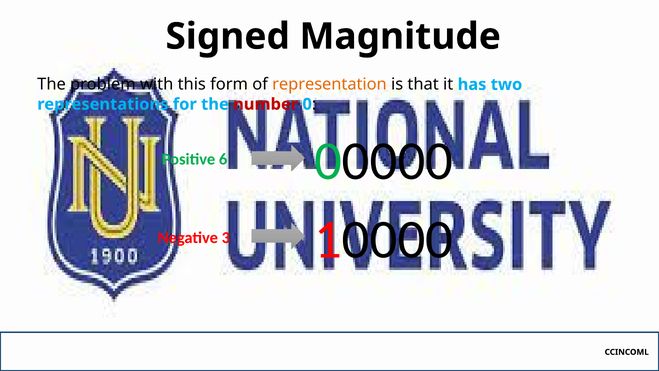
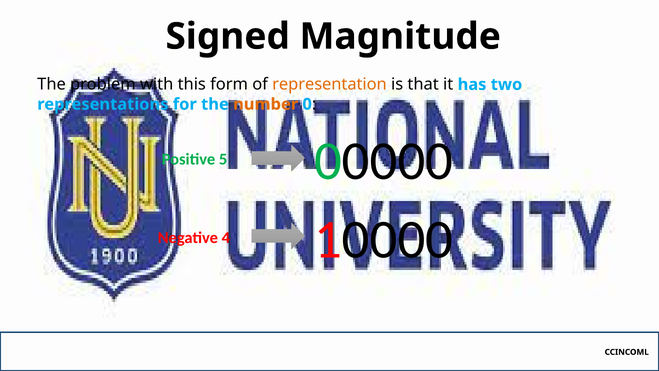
number colour: red -> orange
6: 6 -> 5
3: 3 -> 4
